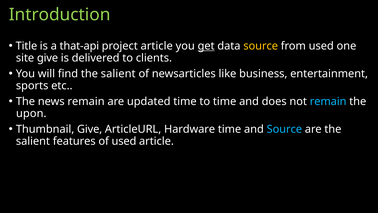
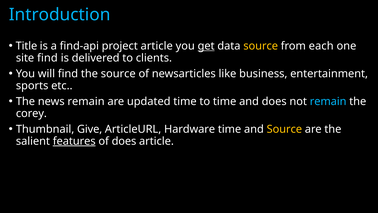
Introduction colour: light green -> light blue
that-api: that-api -> find-api
from used: used -> each
site give: give -> find
find the salient: salient -> source
upon: upon -> corey
Source at (284, 129) colour: light blue -> yellow
features underline: none -> present
of used: used -> does
